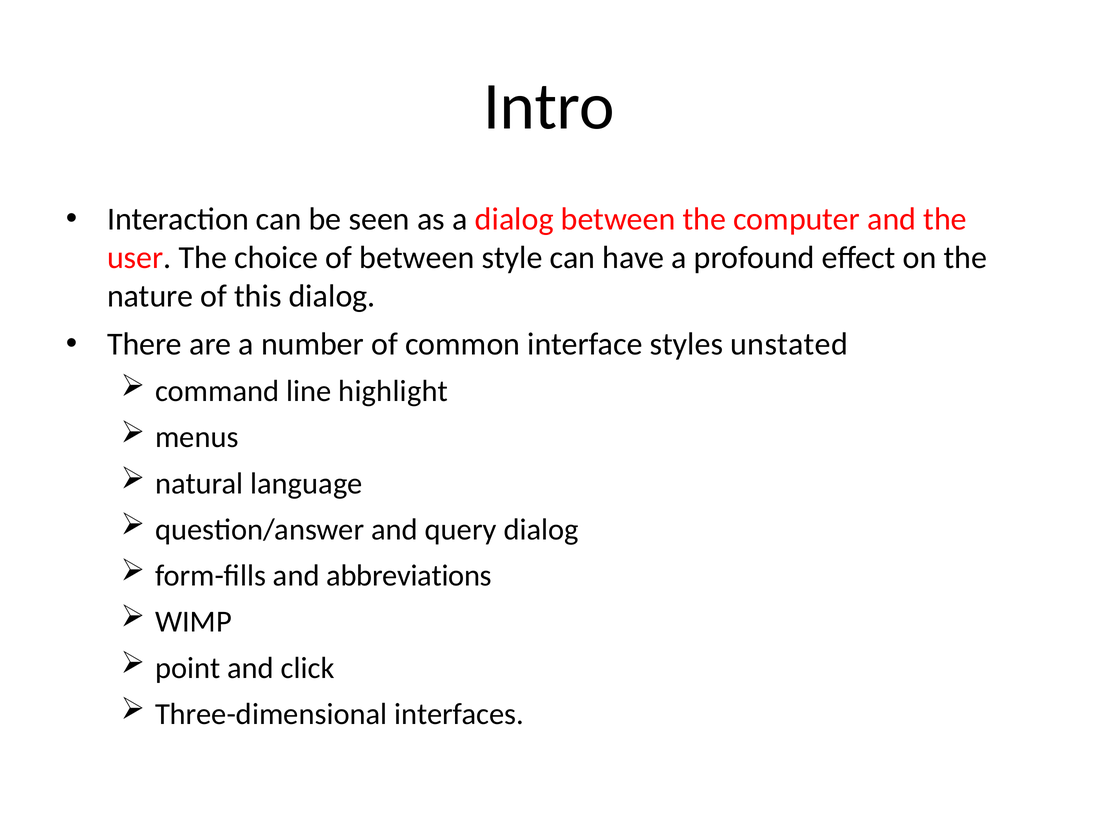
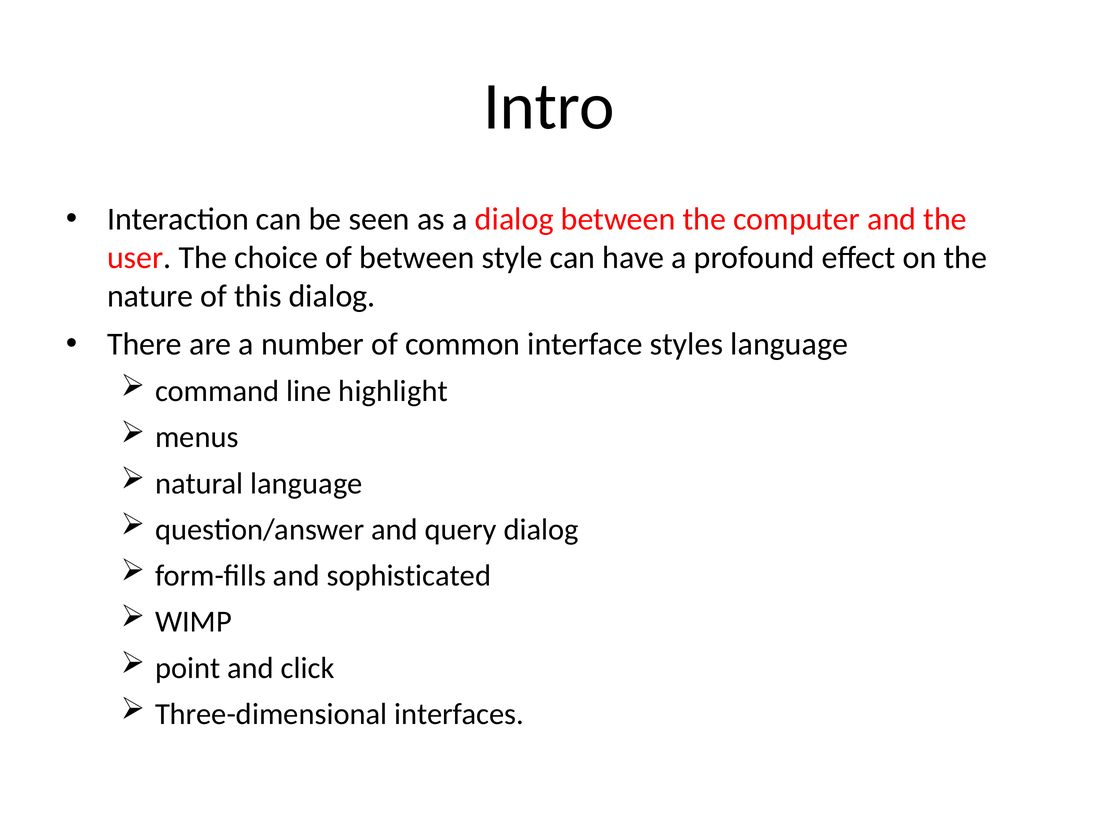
styles unstated: unstated -> language
abbreviations: abbreviations -> sophisticated
